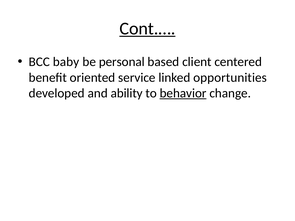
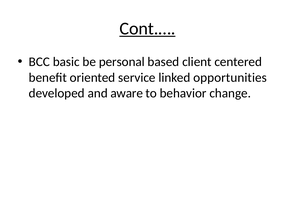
baby: baby -> basic
ability: ability -> aware
behavior underline: present -> none
